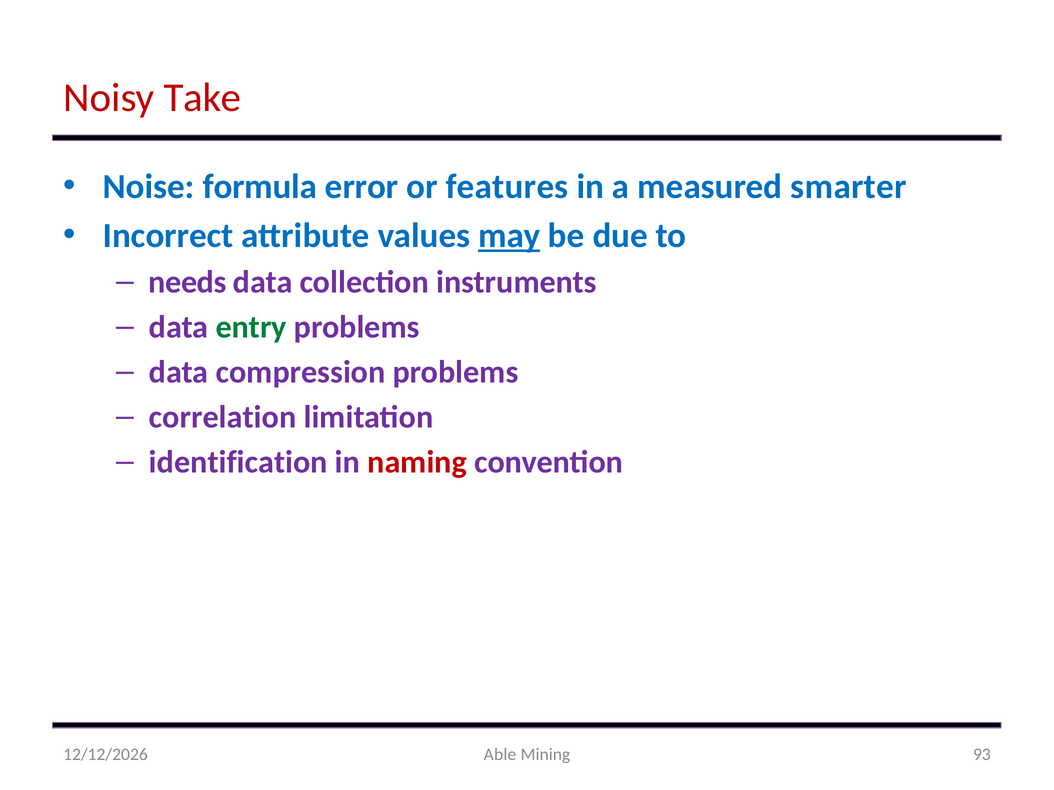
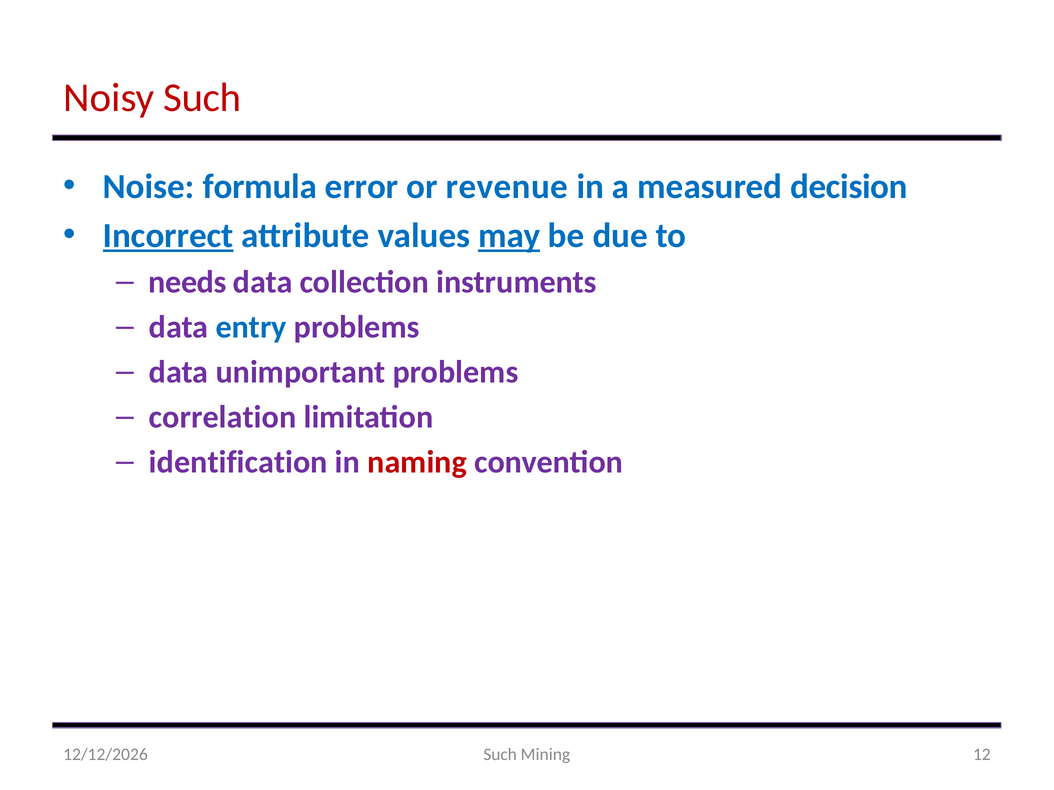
Noisy Take: Take -> Such
features: features -> revenue
smarter: smarter -> decision
Incorrect underline: none -> present
entry colour: green -> blue
compression: compression -> unimportant
Able at (500, 755): Able -> Such
93: 93 -> 12
